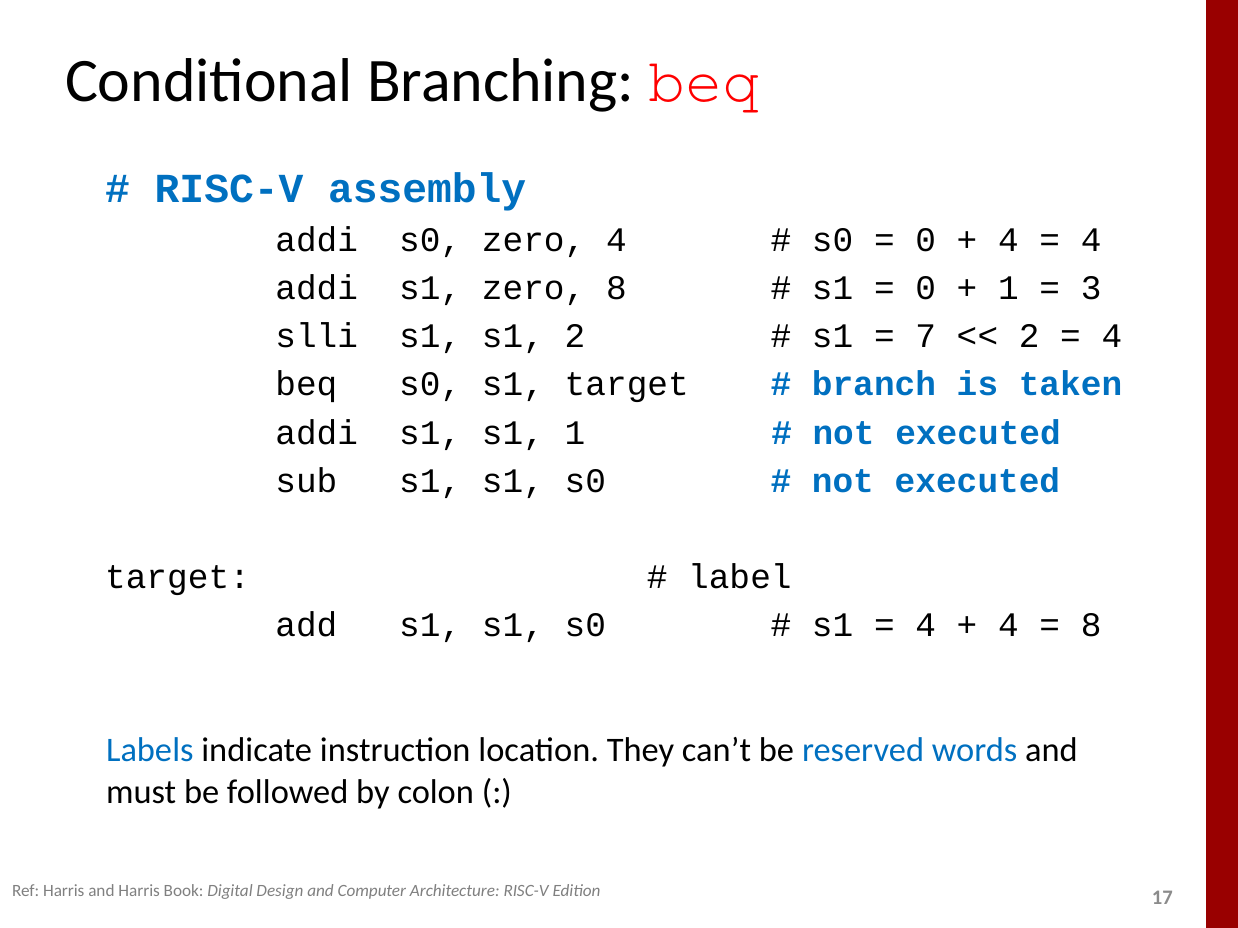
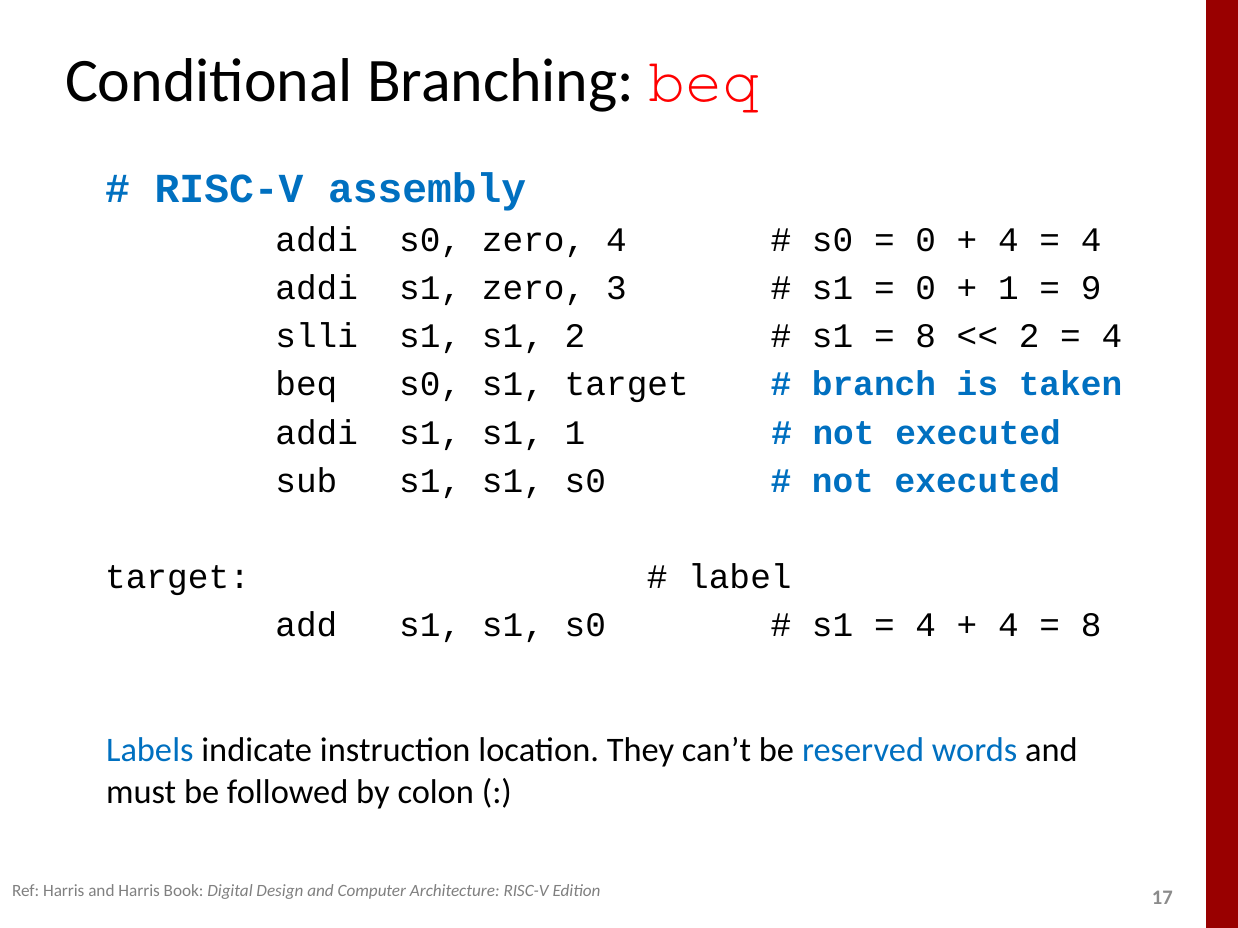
zero 8: 8 -> 3
3: 3 -> 9
7 at (926, 337): 7 -> 8
